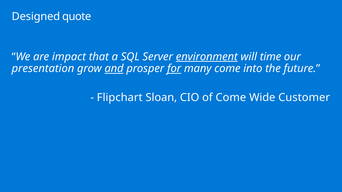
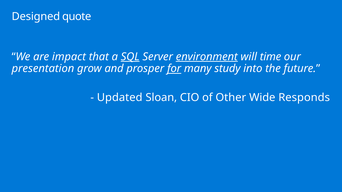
SQL underline: none -> present
and underline: present -> none
many come: come -> study
Flipchart: Flipchart -> Updated
of Come: Come -> Other
Customer: Customer -> Responds
